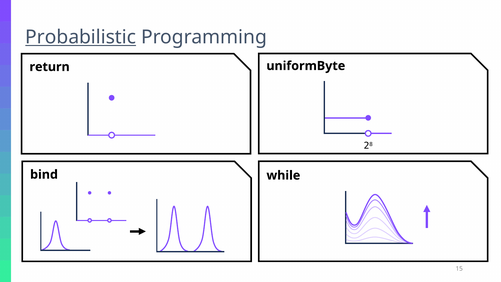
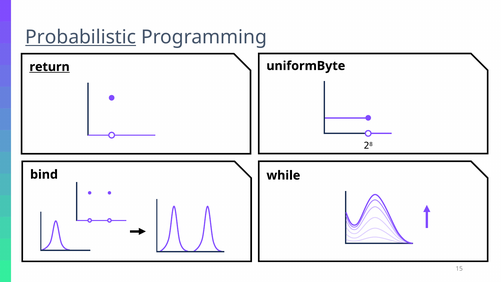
return underline: none -> present
